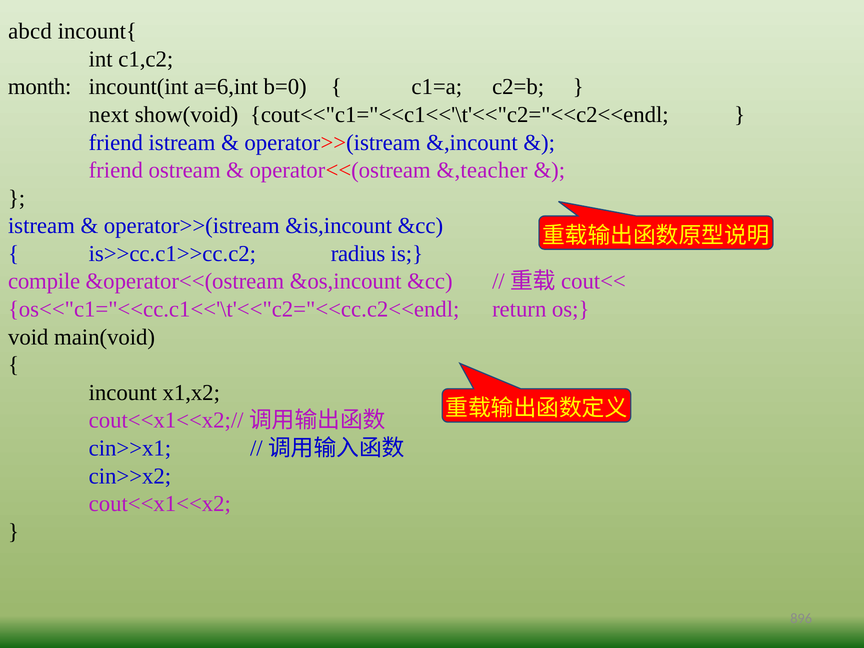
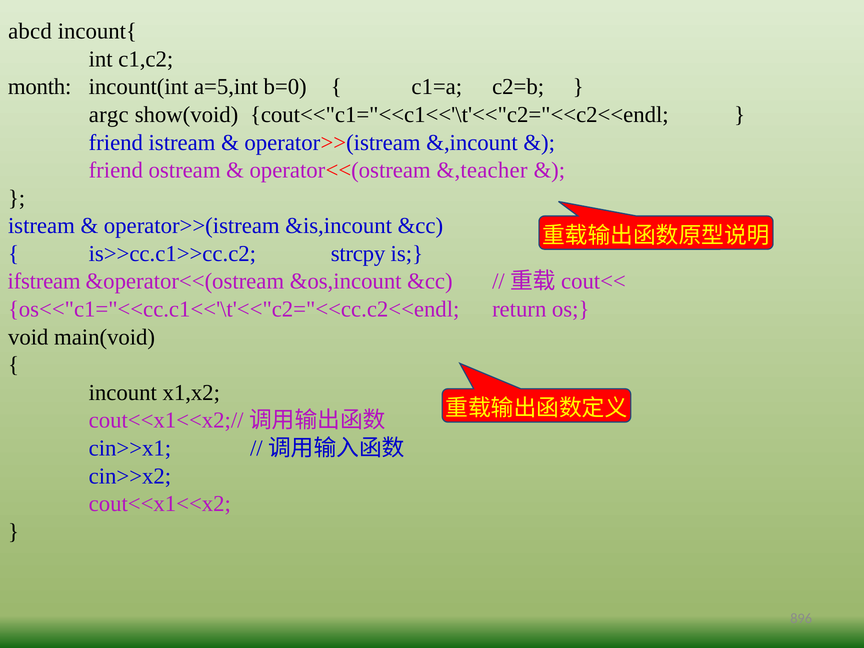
a=6,int: a=6,int -> a=5,int
next: next -> argc
radius: radius -> strcpy
compile: compile -> ifstream
